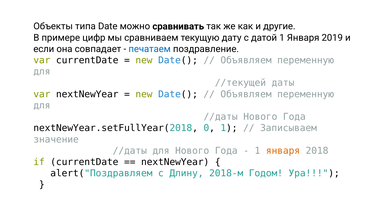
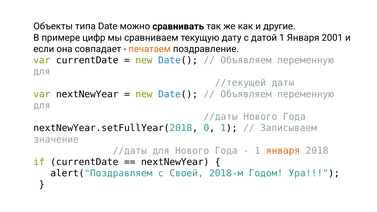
2019: 2019 -> 2001
печатаем colour: blue -> orange
Длину: Длину -> Своей
